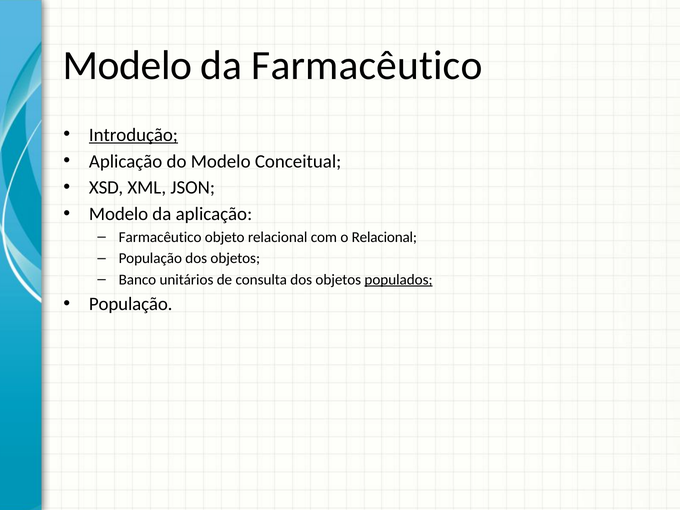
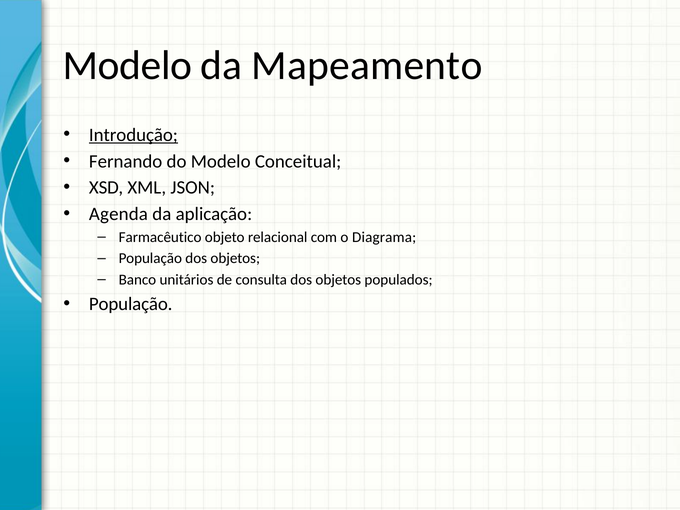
da Farmacêutico: Farmacêutico -> Mapeamento
Aplicação at (126, 161): Aplicação -> Fernando
Modelo at (119, 214): Modelo -> Agenda
o Relacional: Relacional -> Diagrama
populados underline: present -> none
